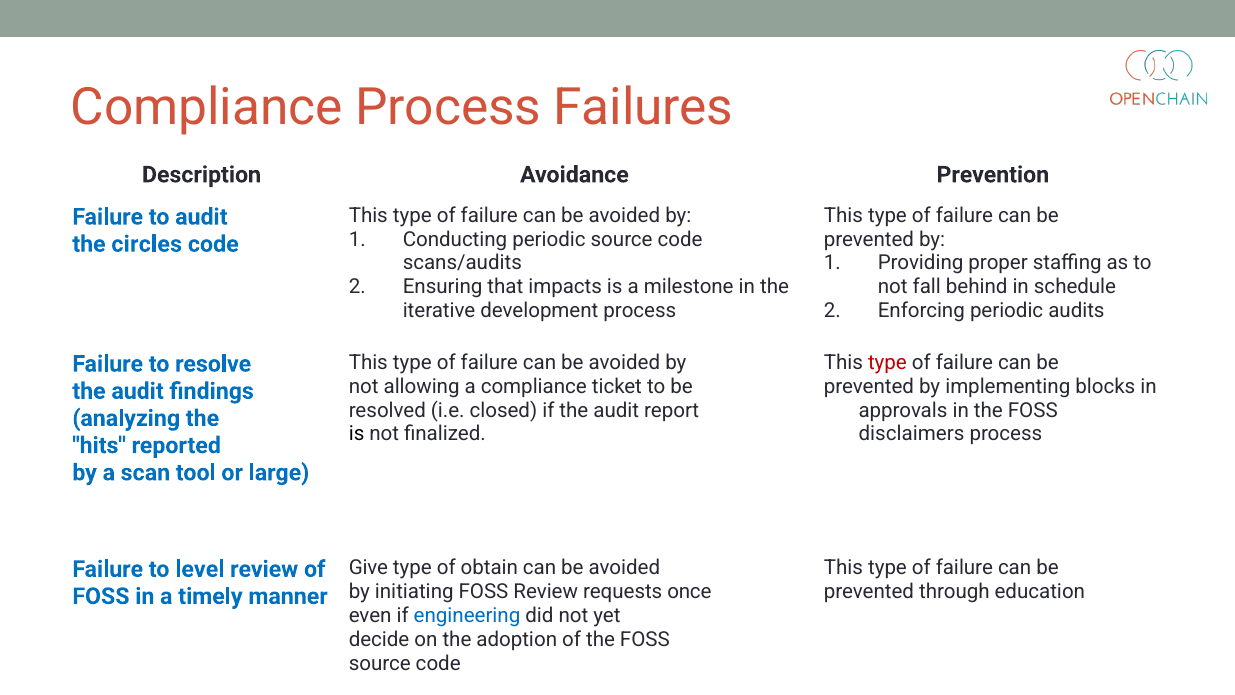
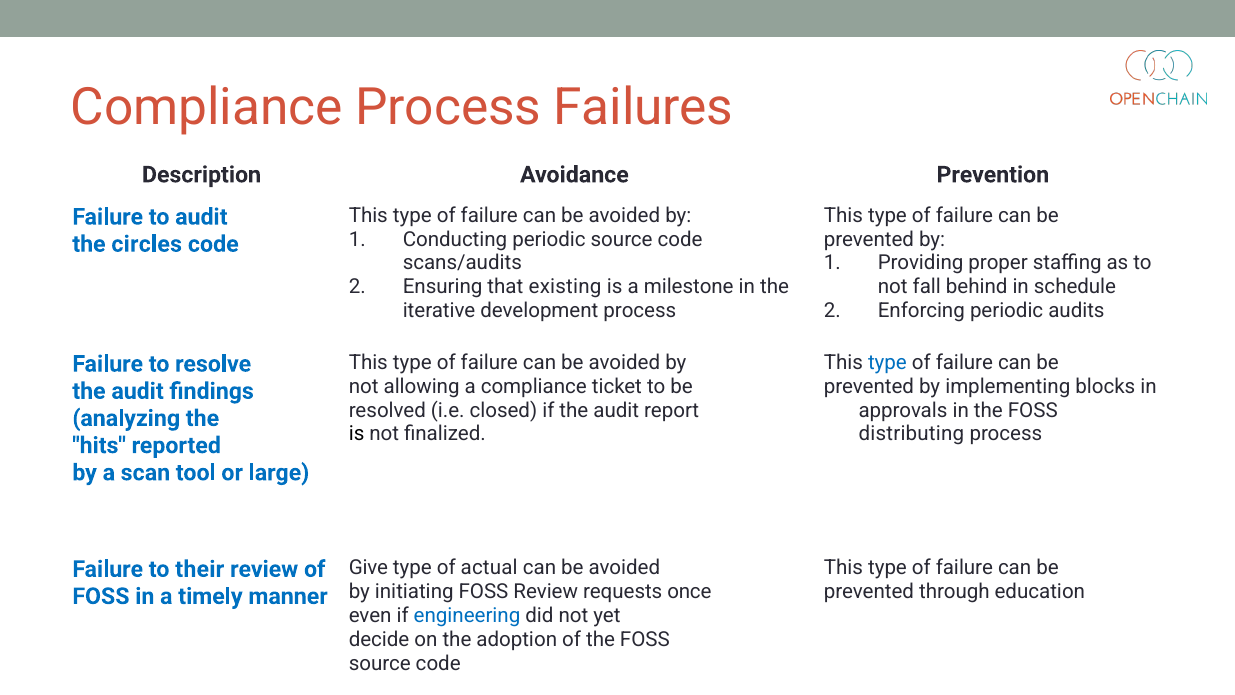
impacts: impacts -> existing
type at (887, 362) colour: red -> blue
disclaimers: disclaimers -> distributing
obtain: obtain -> actual
level: level -> their
